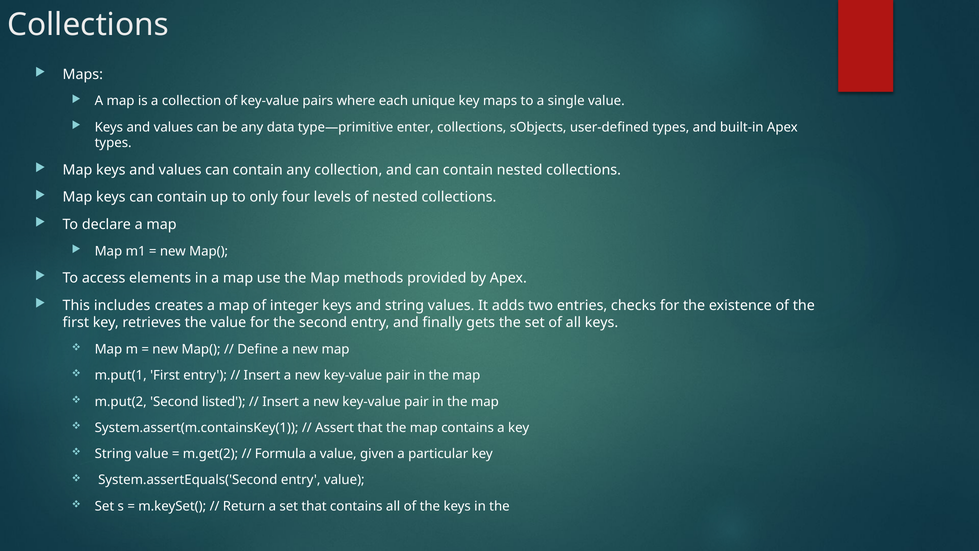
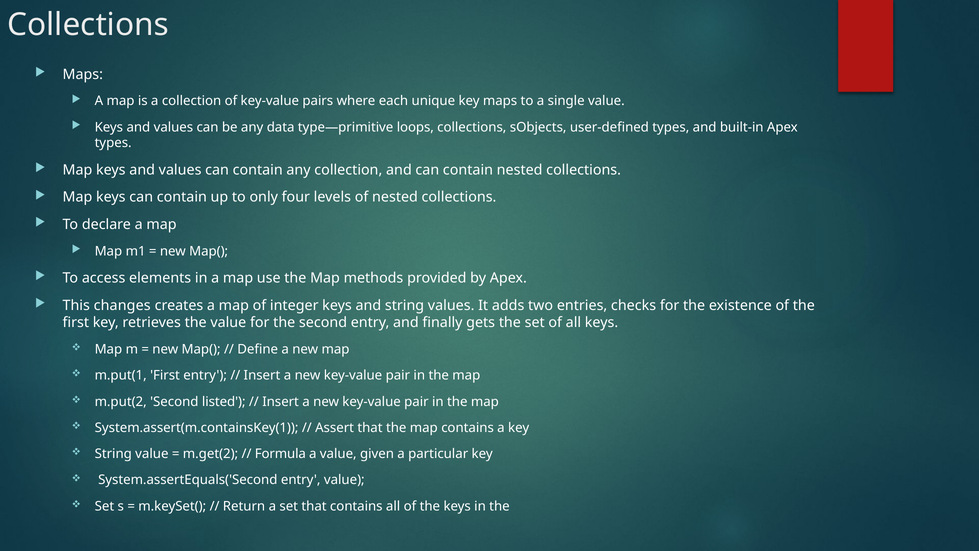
enter: enter -> loops
includes: includes -> changes
